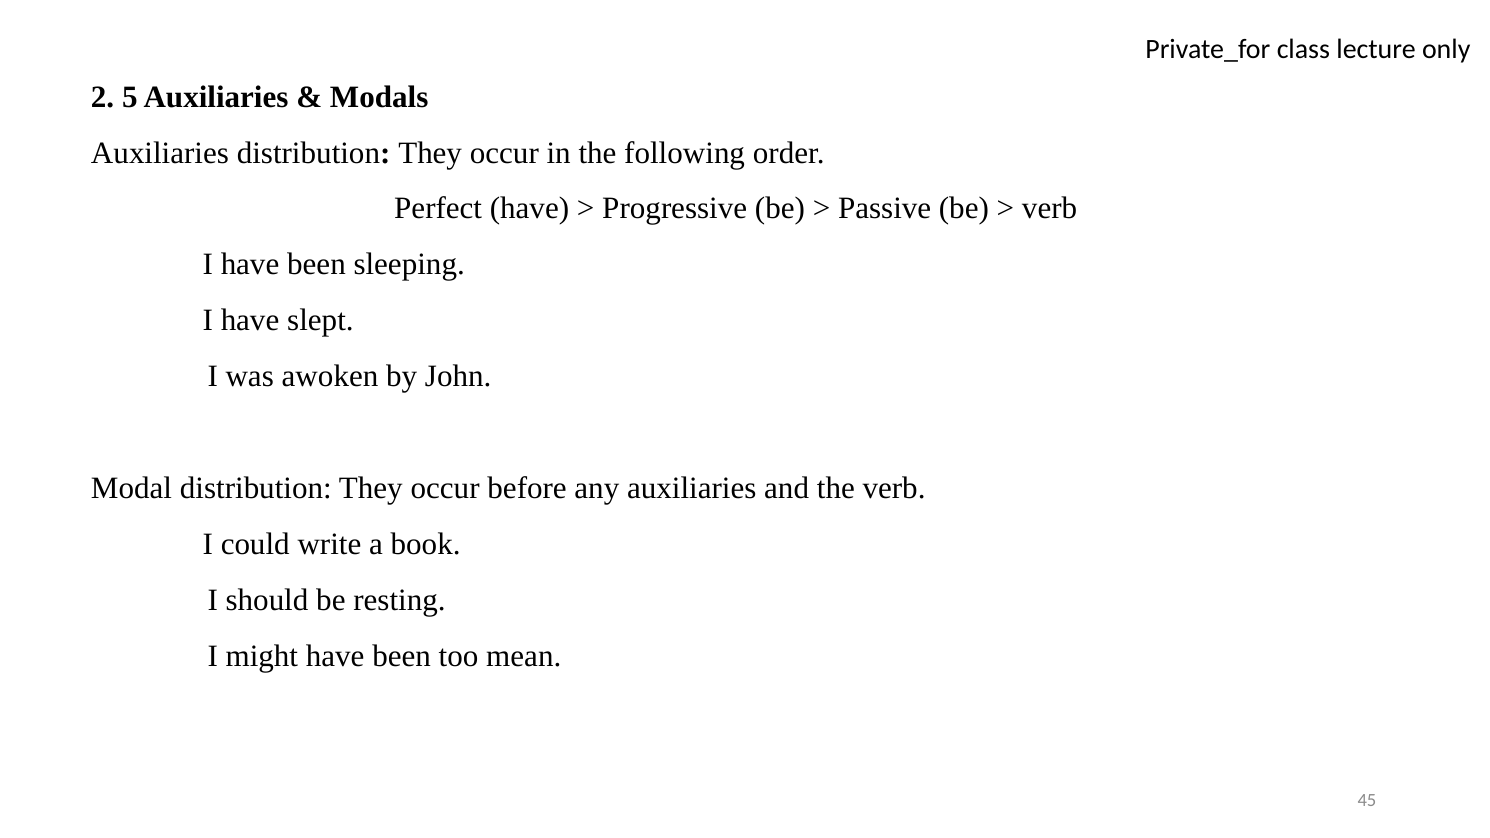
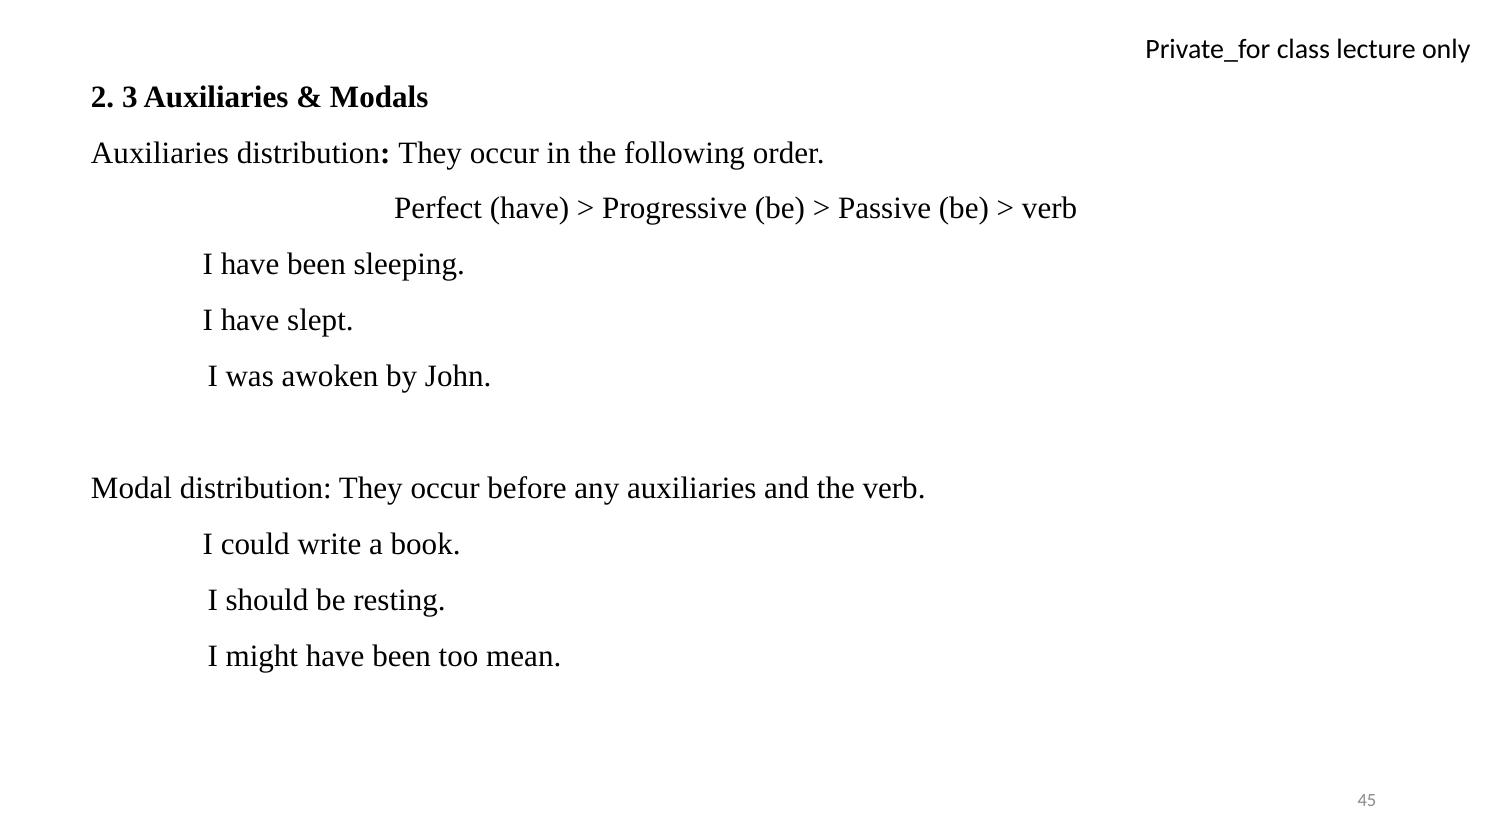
5: 5 -> 3
